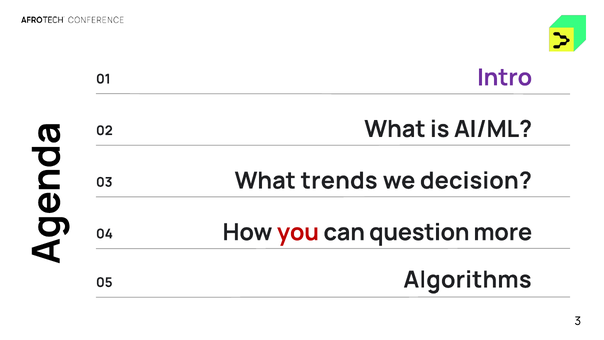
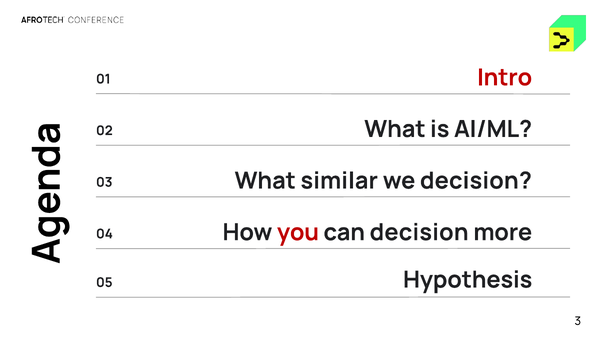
Intro colour: purple -> red
trends: trends -> similar
can question: question -> decision
Algorithms: Algorithms -> Hypothesis
